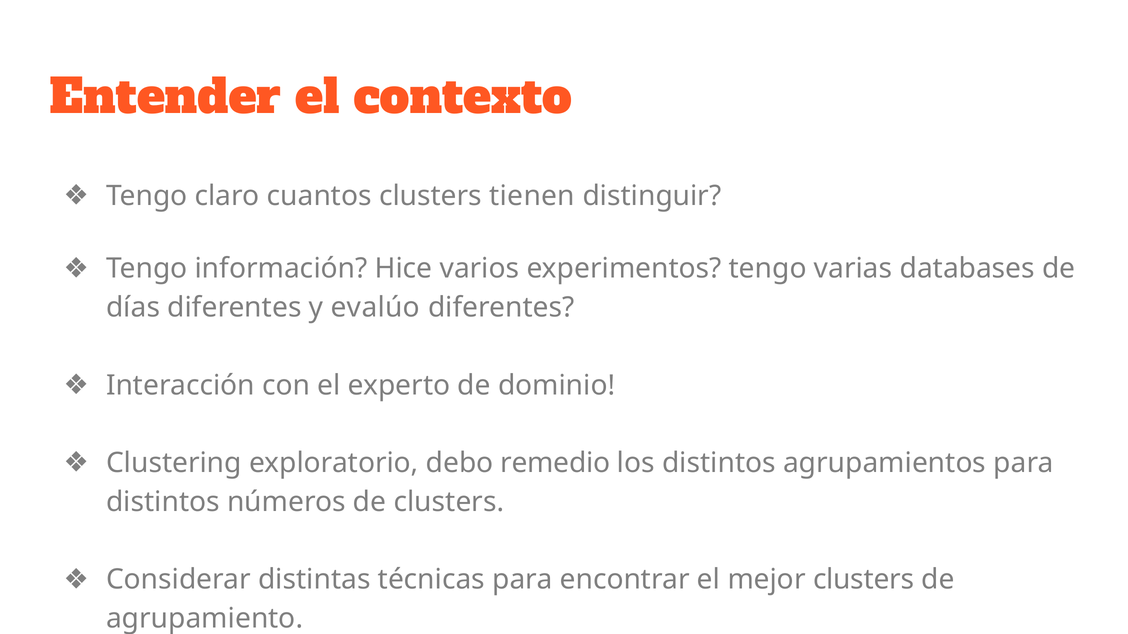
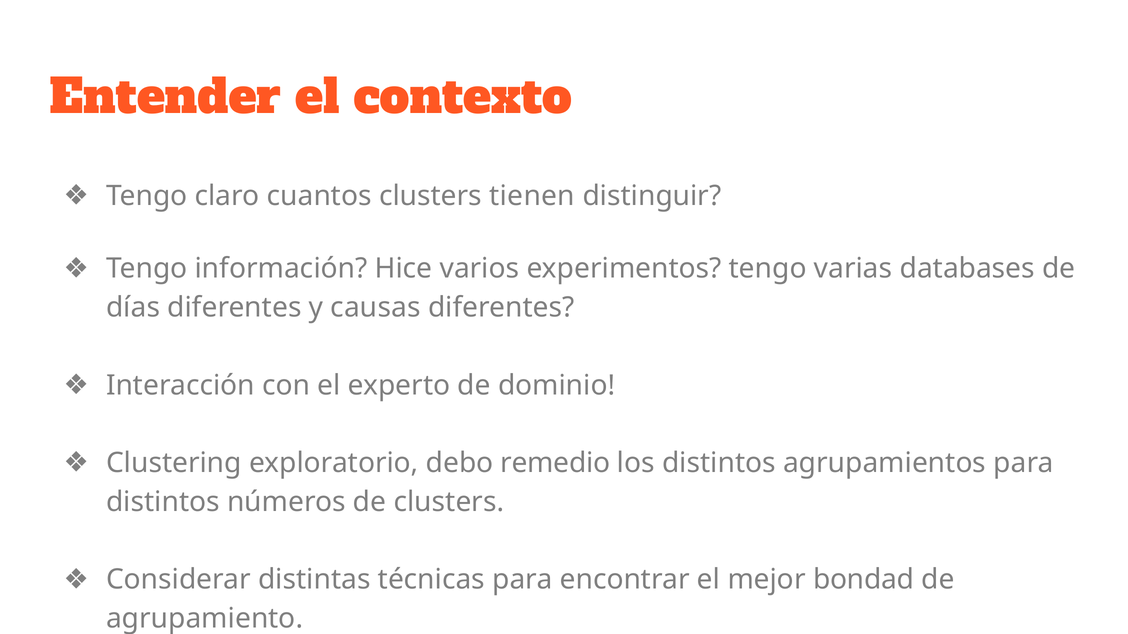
evalúo: evalúo -> causas
mejor clusters: clusters -> bondad
